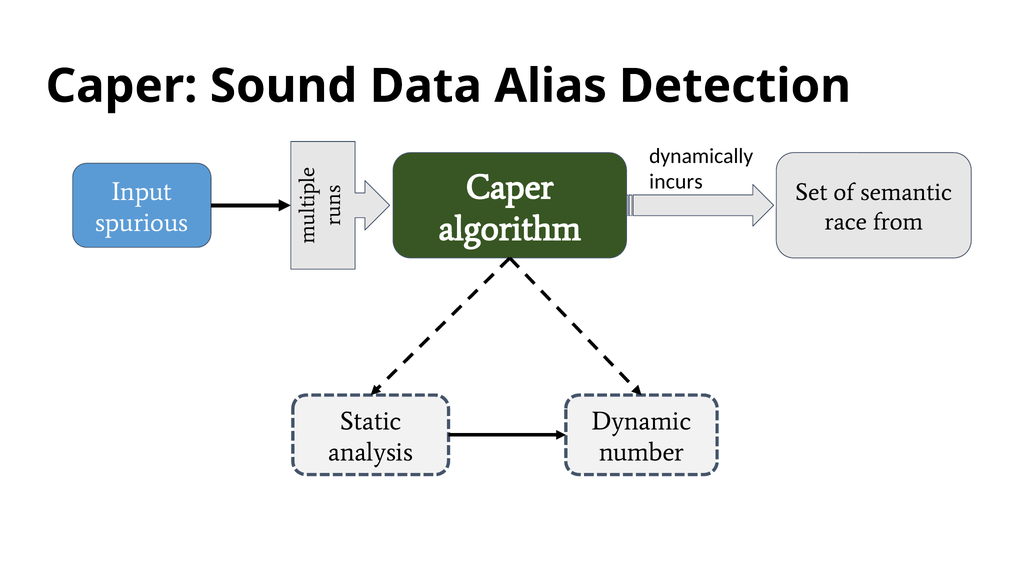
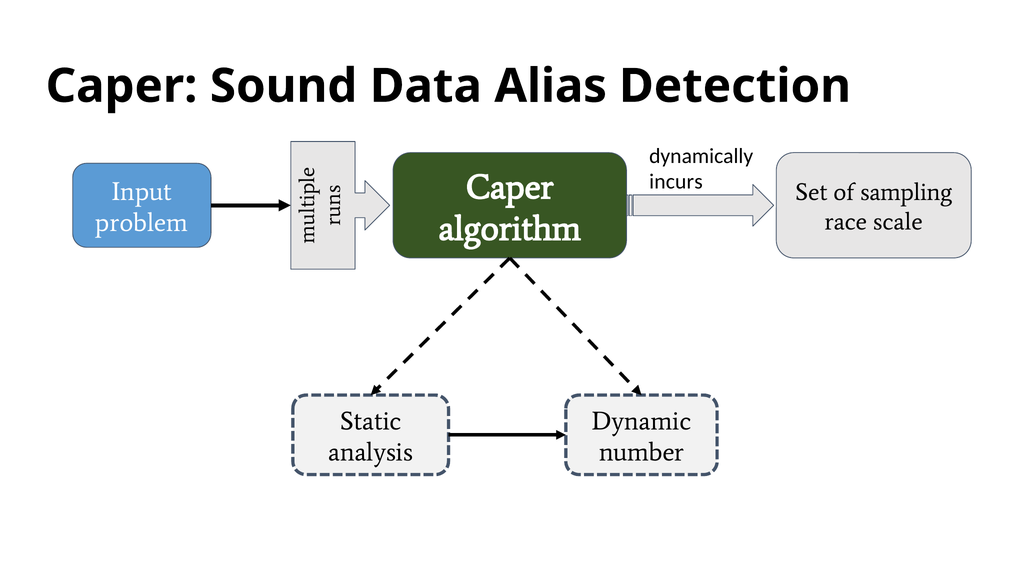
semantic: semantic -> sampling
from: from -> scale
spurious: spurious -> problem
